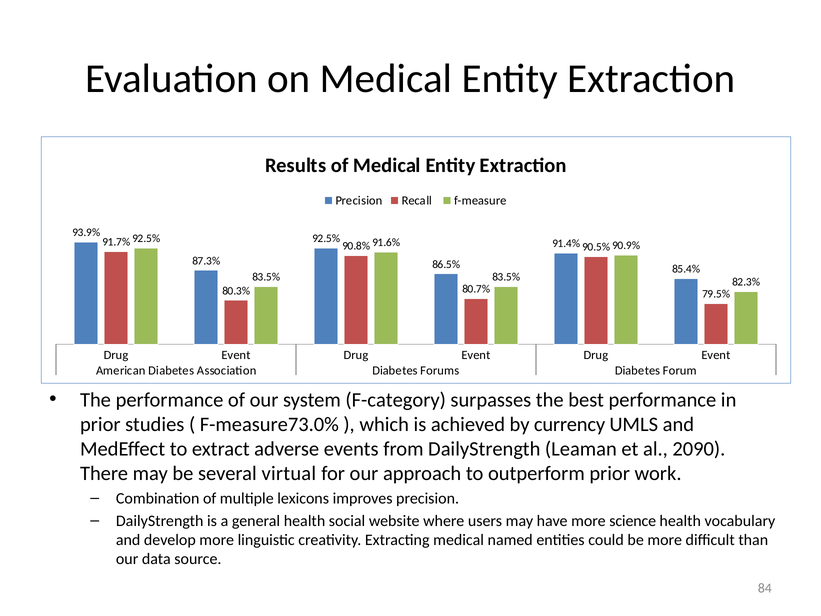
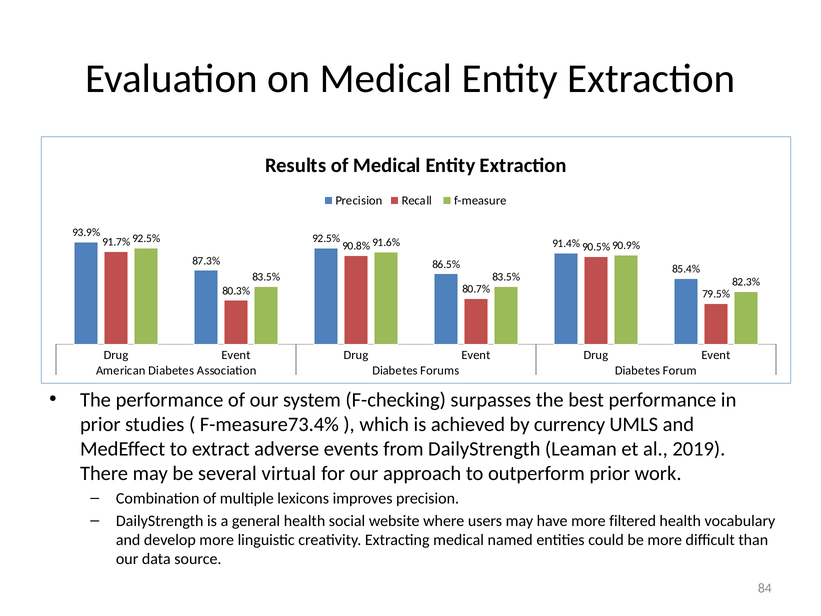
F-category: F-category -> F-checking
F-measure73.0%: F-measure73.0% -> F-measure73.4%
2090: 2090 -> 2019
science: science -> filtered
